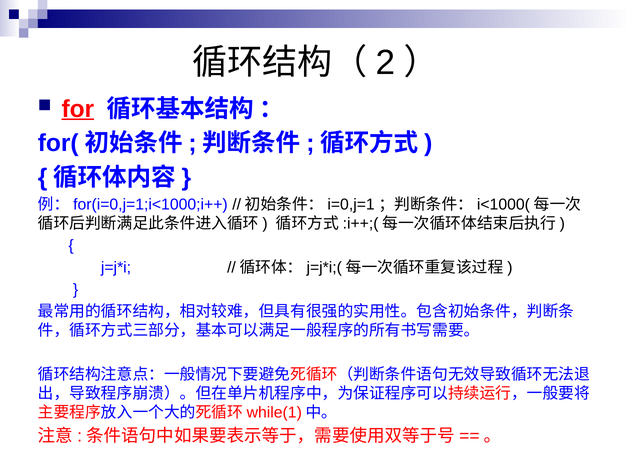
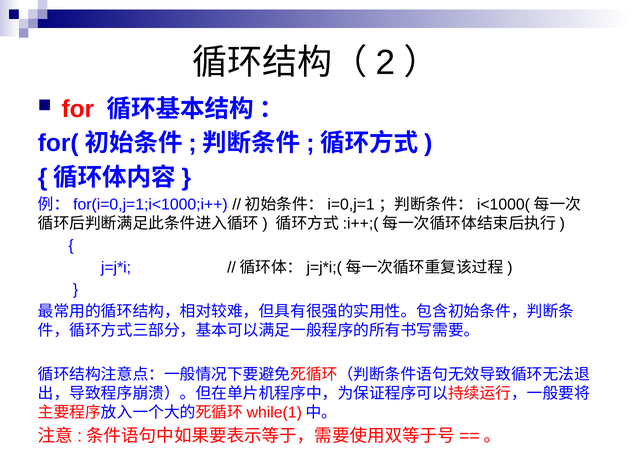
for underline: present -> none
